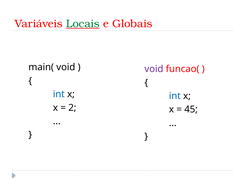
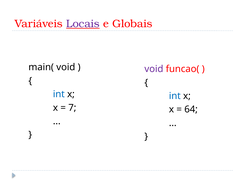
Locais colour: green -> purple
2: 2 -> 7
45: 45 -> 64
